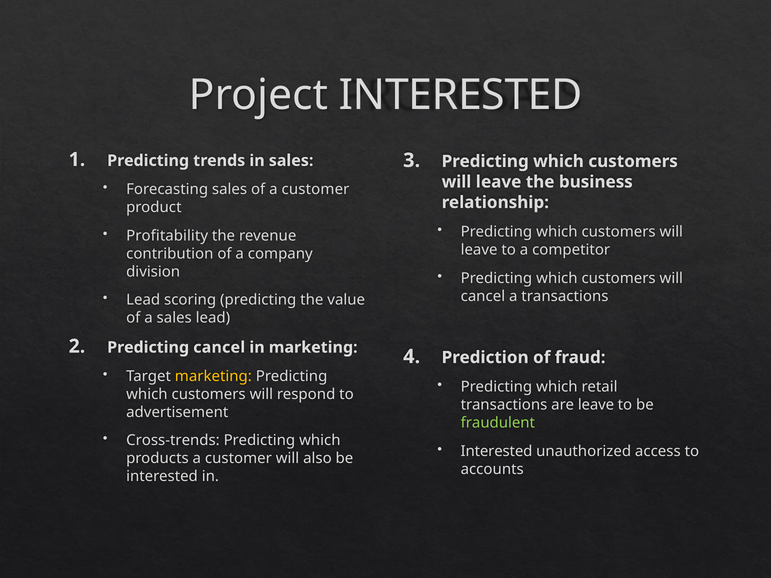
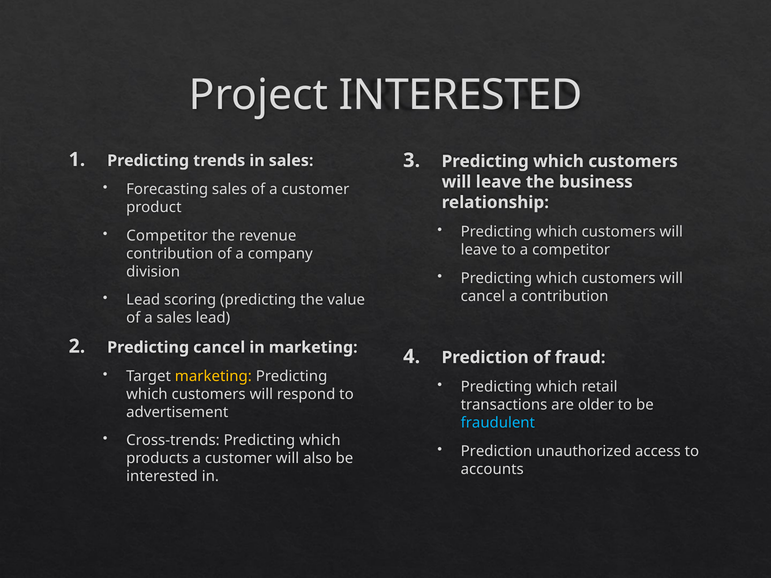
Profitability at (167, 236): Profitability -> Competitor
a transactions: transactions -> contribution
are leave: leave -> older
fraudulent colour: light green -> light blue
Interested at (497, 451): Interested -> Prediction
